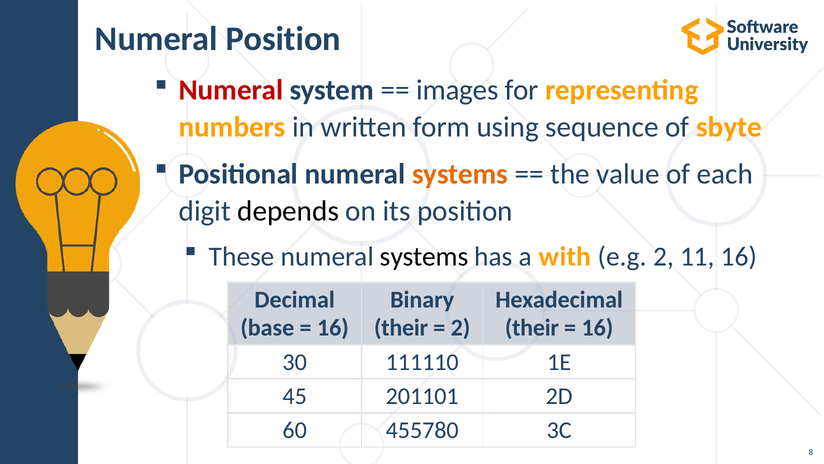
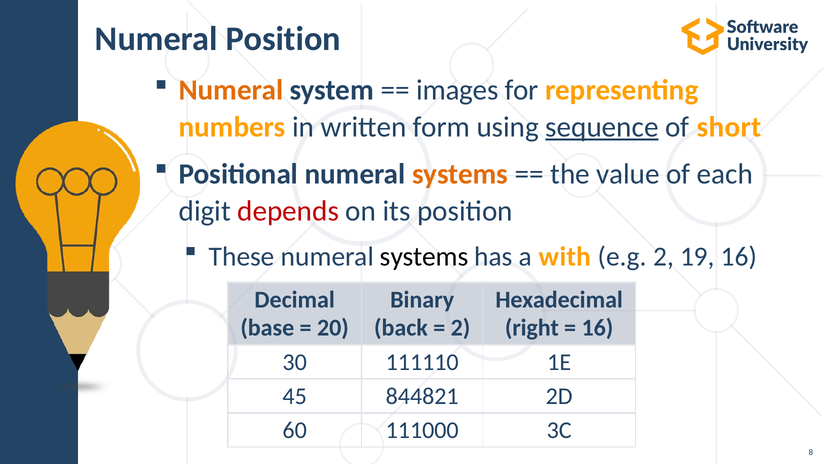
Numeral at (231, 90) colour: red -> orange
sequence underline: none -> present
sbyte: sbyte -> short
depends colour: black -> red
11: 11 -> 19
16 at (333, 328): 16 -> 20
their at (401, 328): their -> back
their at (532, 328): their -> right
201101: 201101 -> 844821
455780: 455780 -> 111000
